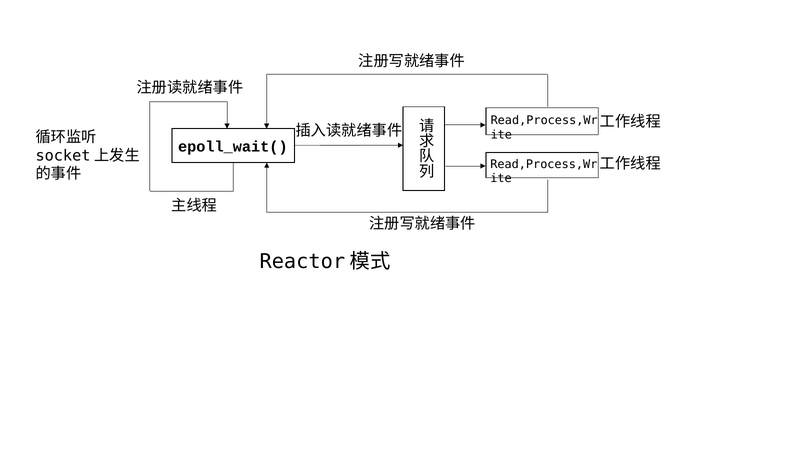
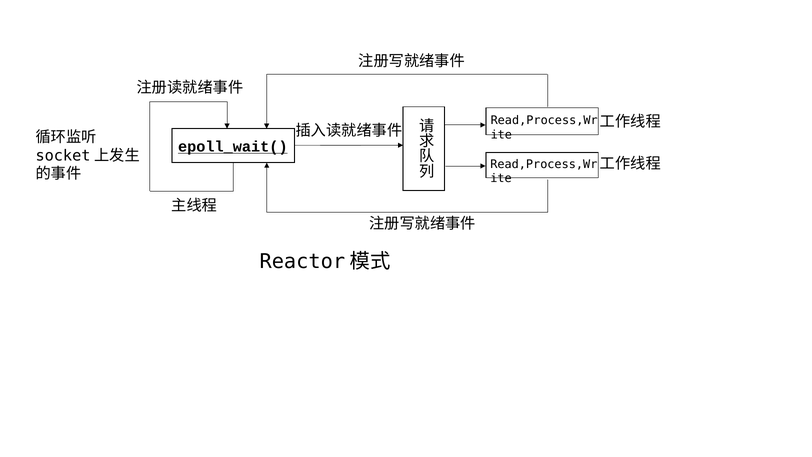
epoll_wait( underline: none -> present
